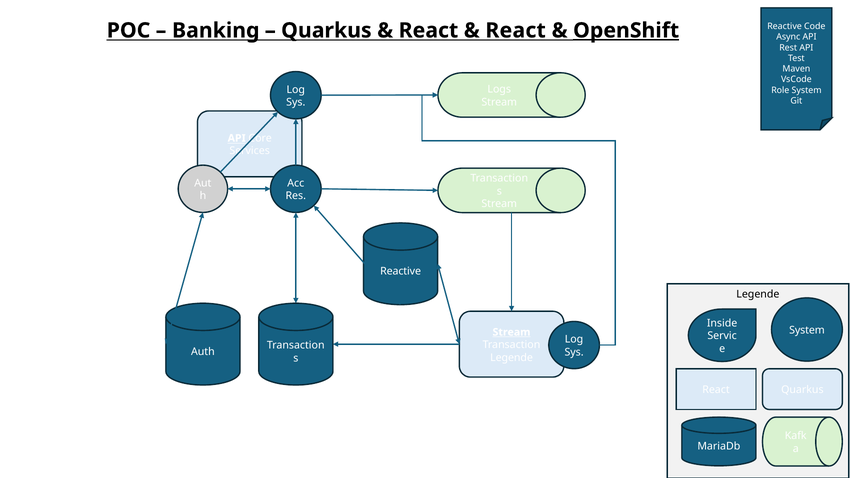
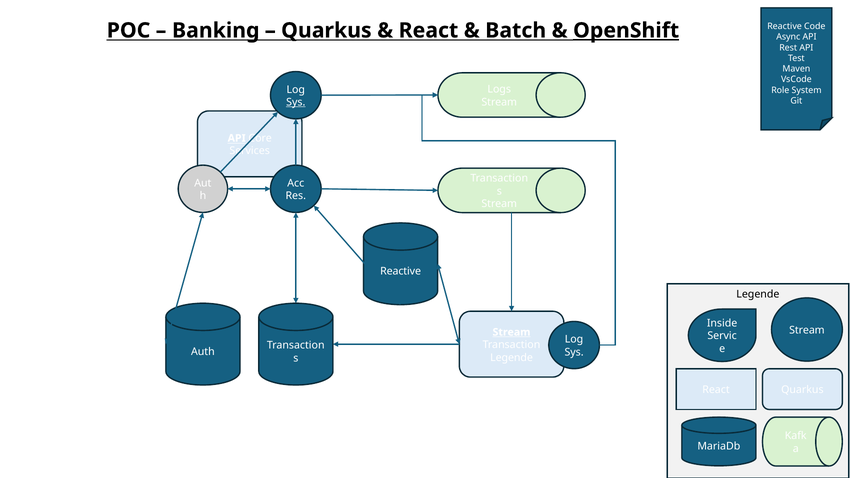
React at (516, 30): React -> Batch
Sys at (296, 102) underline: none -> present
System at (807, 330): System -> Stream
